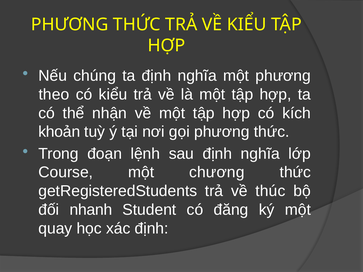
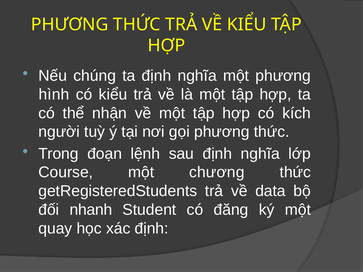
theo: theo -> hình
khoản: khoản -> người
thúc: thúc -> data
